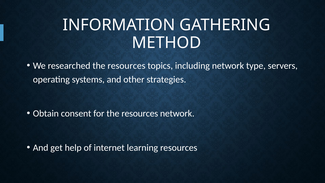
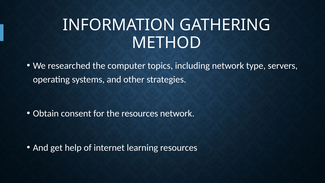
researched the resources: resources -> computer
